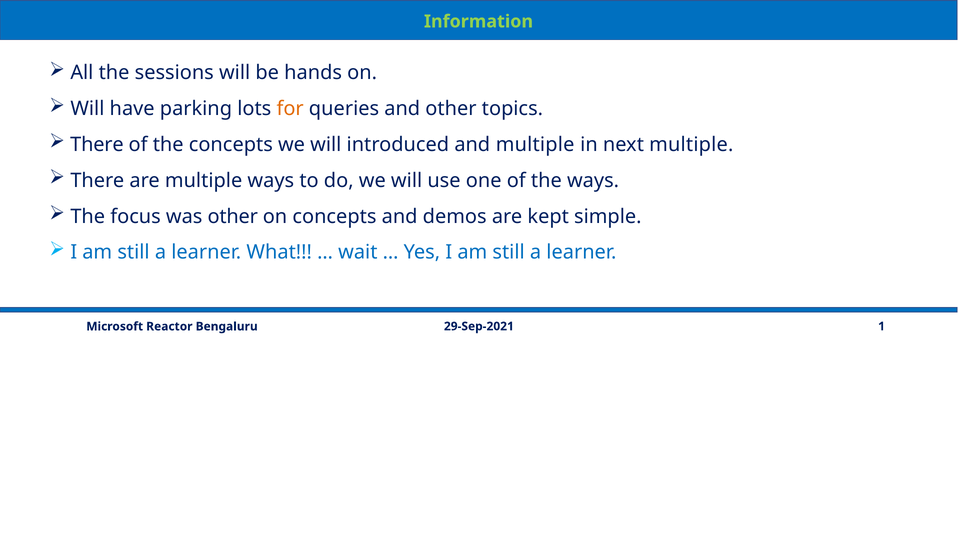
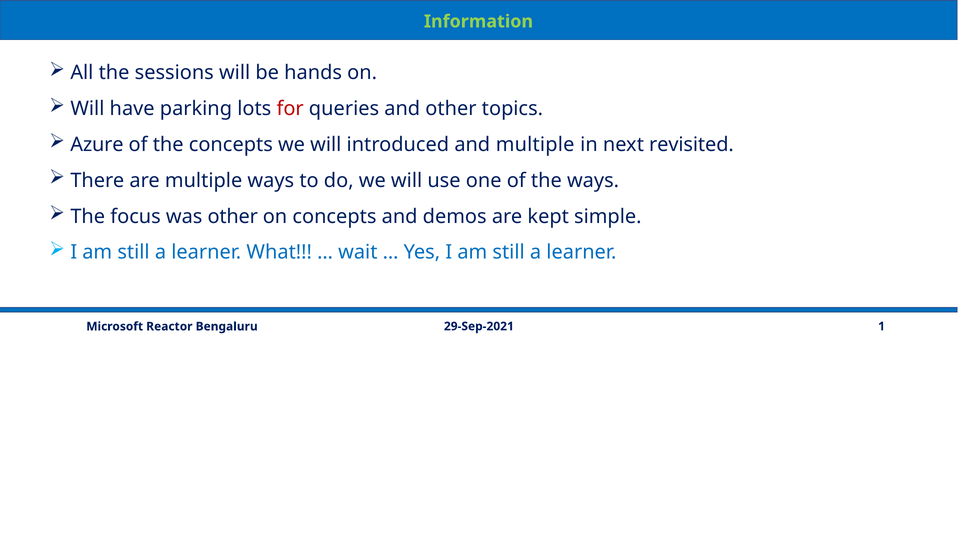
for colour: orange -> red
There at (97, 145): There -> Azure
next multiple: multiple -> revisited
